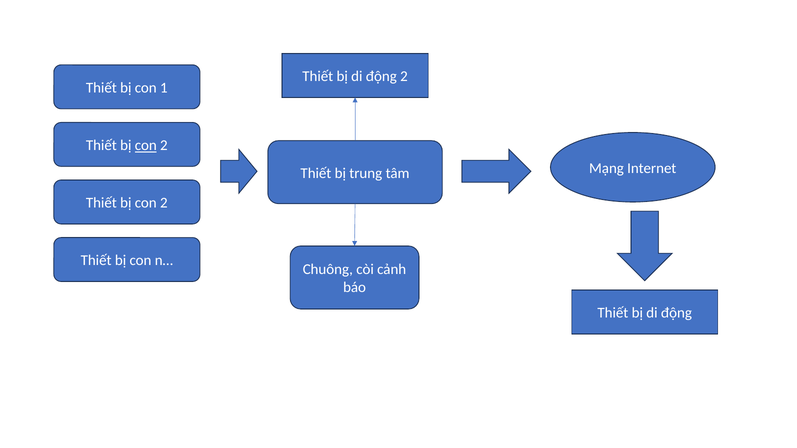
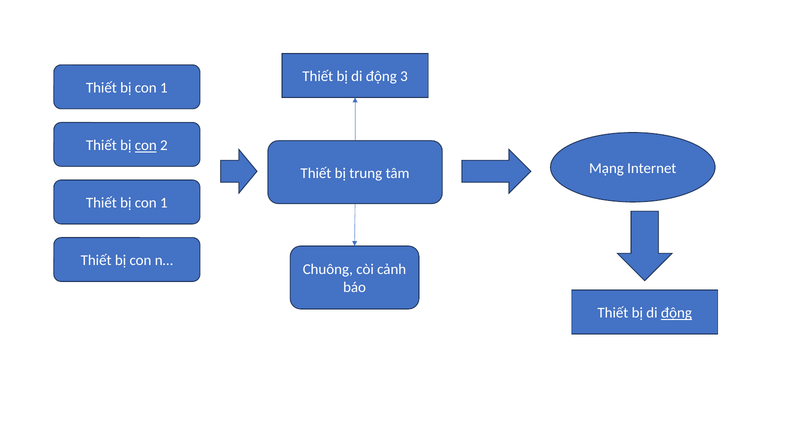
động 2: 2 -> 3
2 at (164, 203): 2 -> 1
động at (676, 313) underline: none -> present
